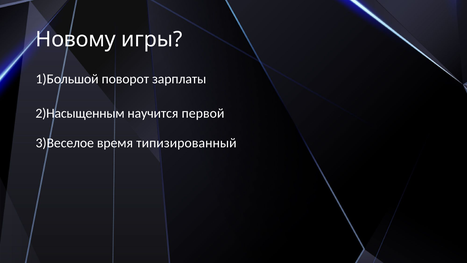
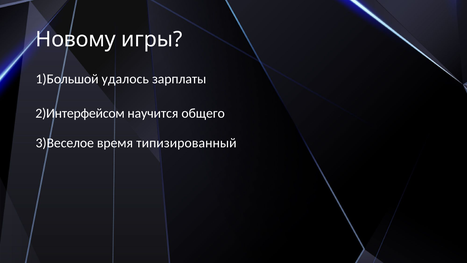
поворот: поворот -> удалось
2)Насыщенным: 2)Насыщенным -> 2)Интерфейсом
первой: первой -> общего
